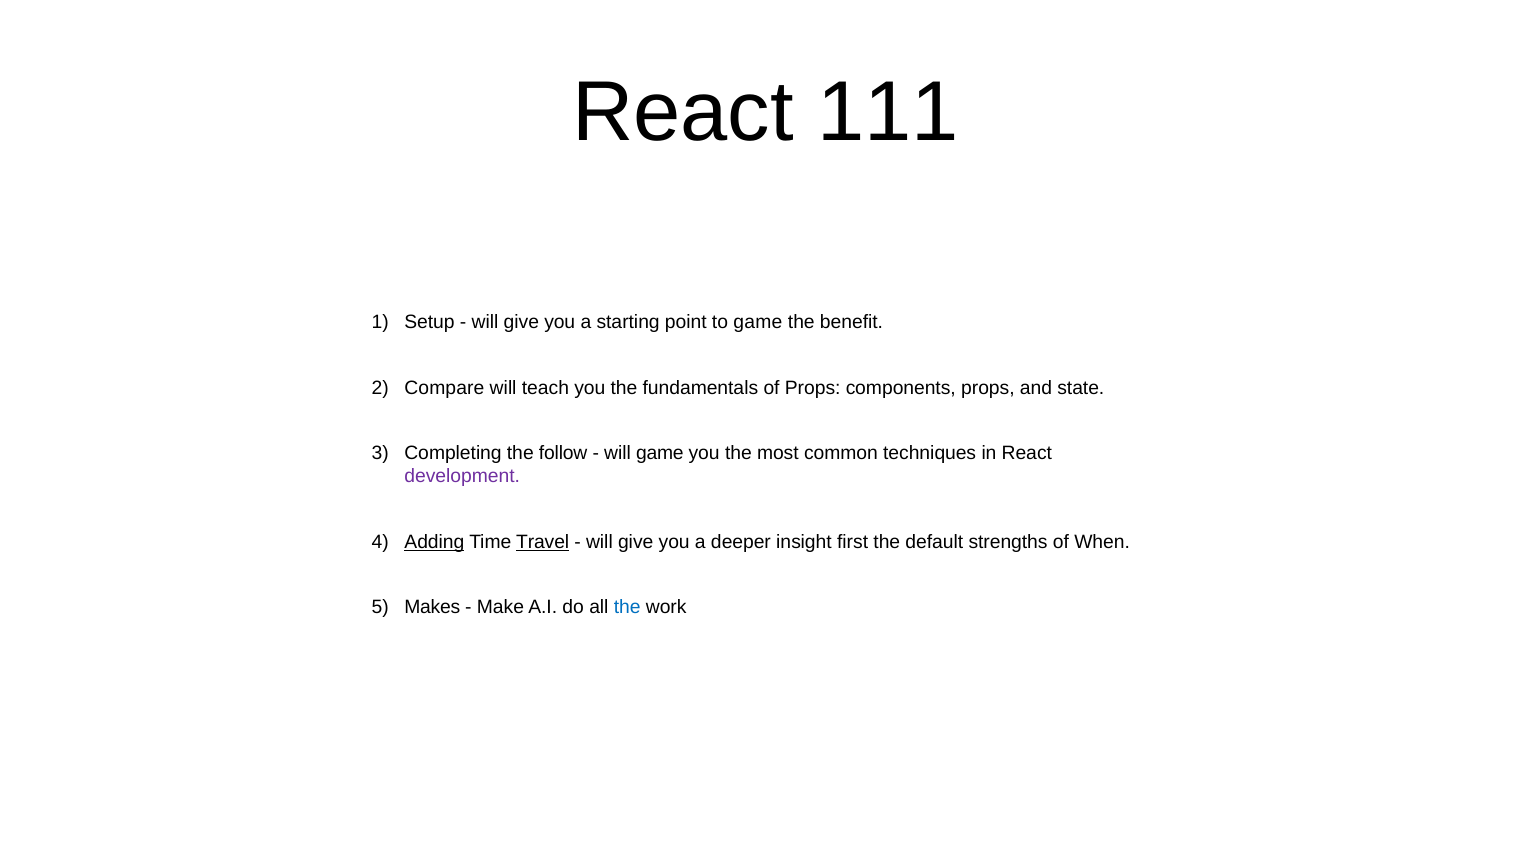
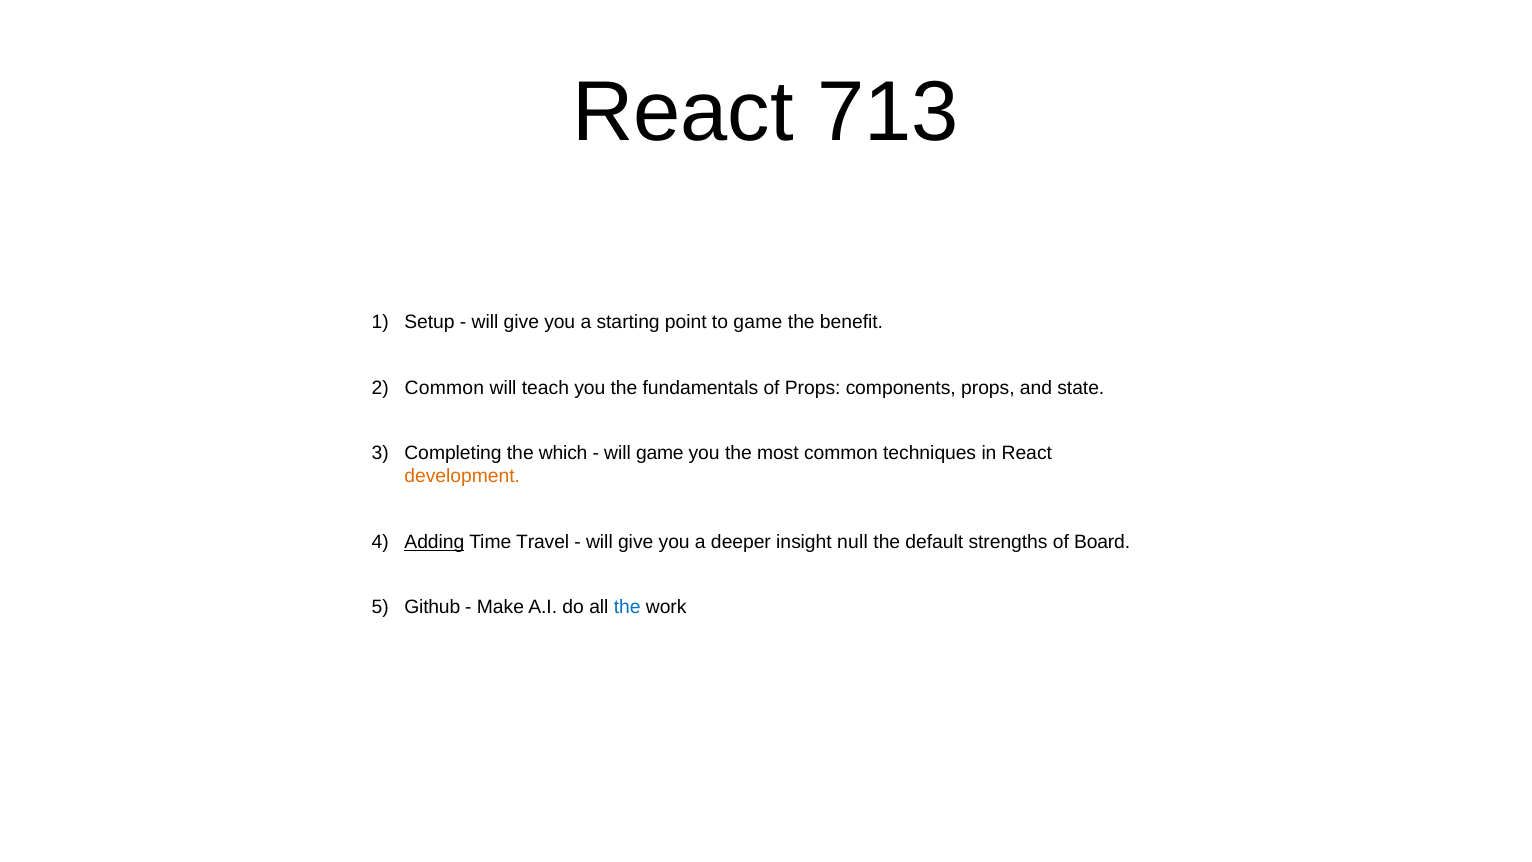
111: 111 -> 713
Compare at (444, 388): Compare -> Common
follow: follow -> which
development colour: purple -> orange
Travel underline: present -> none
first: first -> null
When: When -> Board
Makes: Makes -> Github
